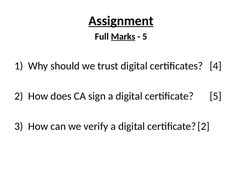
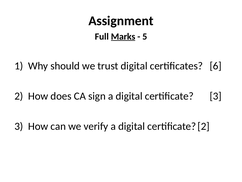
Assignment underline: present -> none
4: 4 -> 6
certificate 5: 5 -> 3
